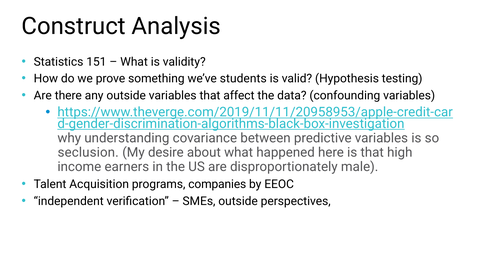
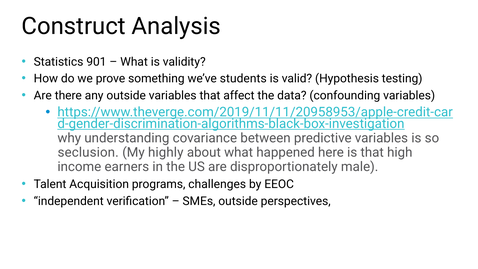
151: 151 -> 901
desire: desire -> highly
companies: companies -> challenges
